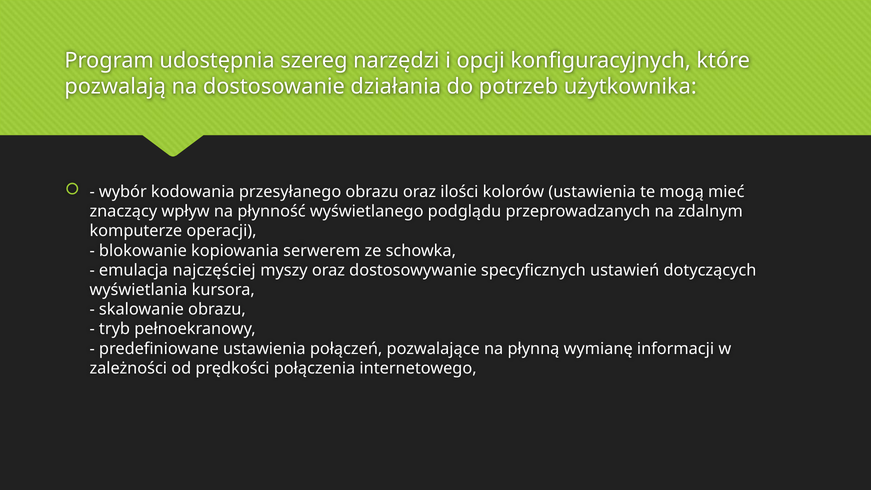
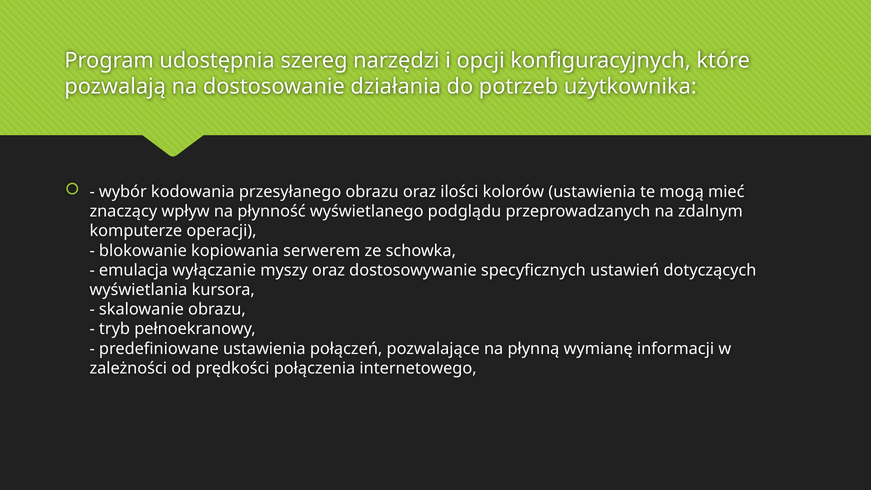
najczęściej: najczęściej -> wyłączanie
